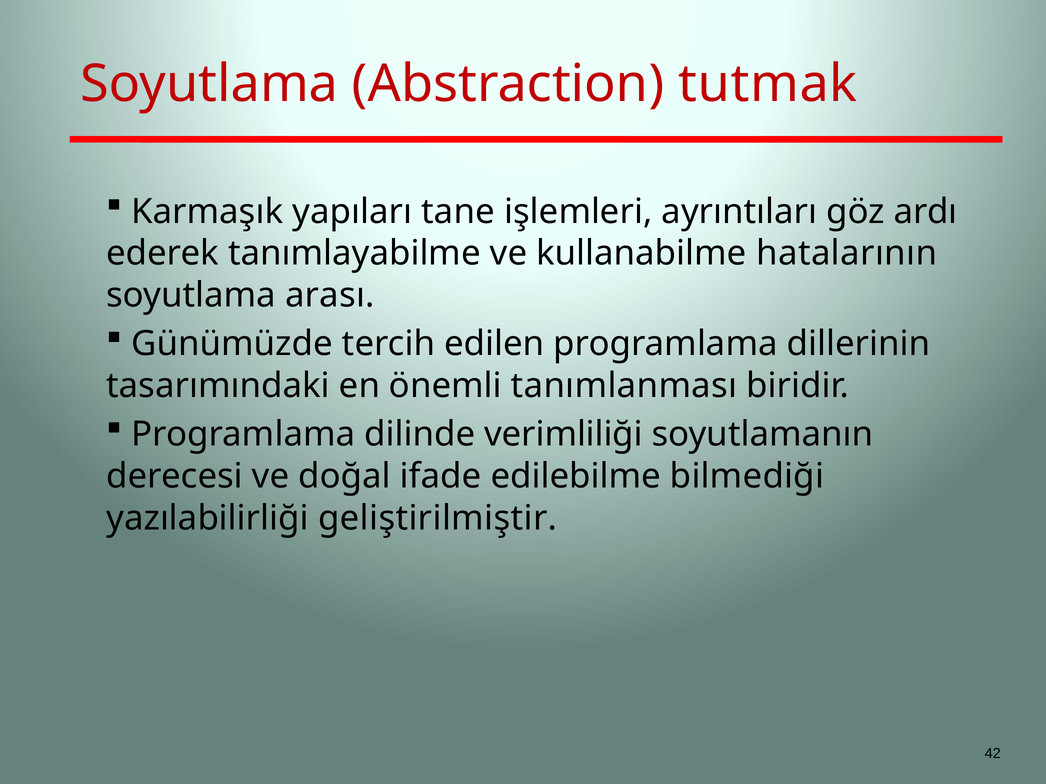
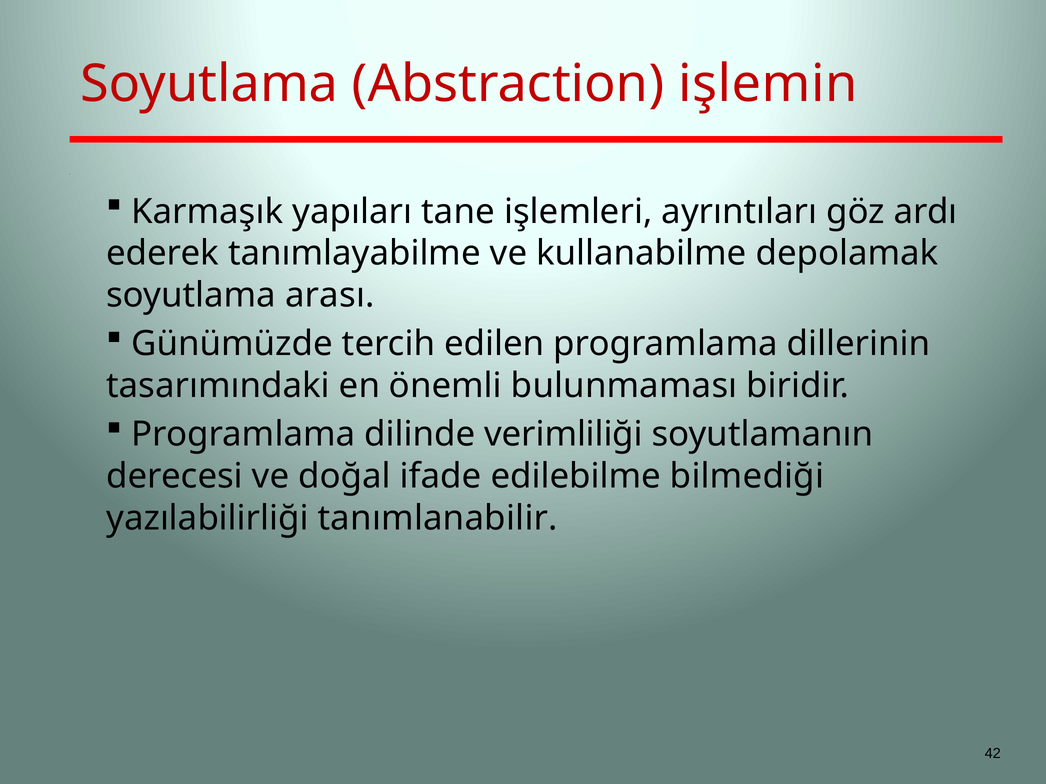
tutmak: tutmak -> işlemin
hatalarının: hatalarının -> depolamak
tanımlanması: tanımlanması -> bulunmaması
geliştirilmiştir: geliştirilmiştir -> tanımlanabilir
